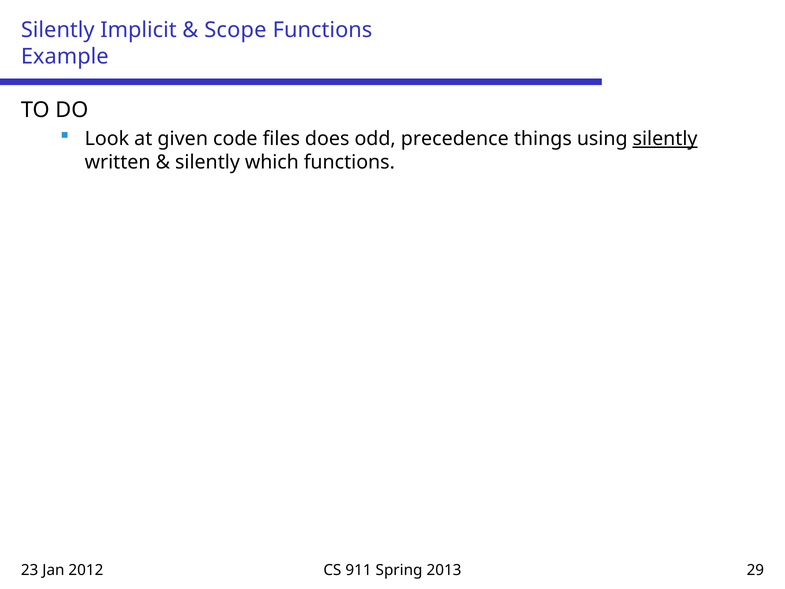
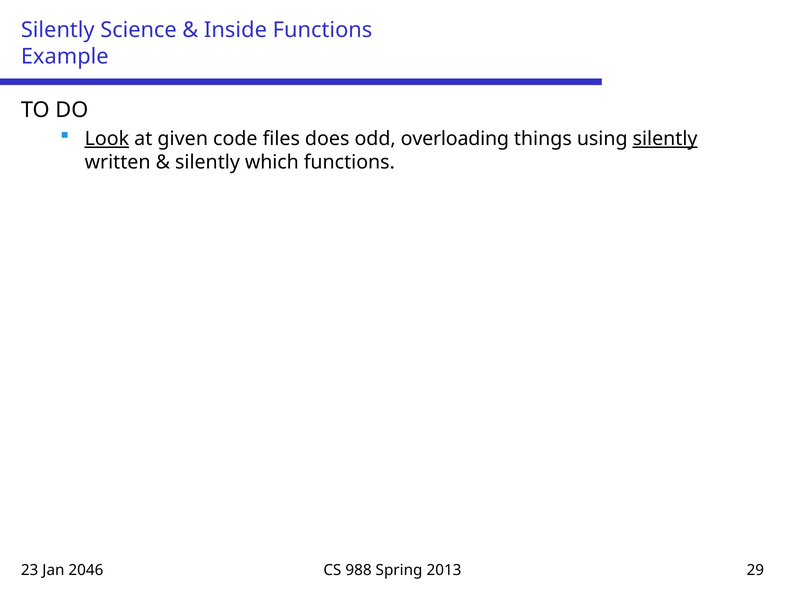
Implicit: Implicit -> Science
Scope: Scope -> Inside
Look underline: none -> present
precedence: precedence -> overloading
2012: 2012 -> 2046
911: 911 -> 988
